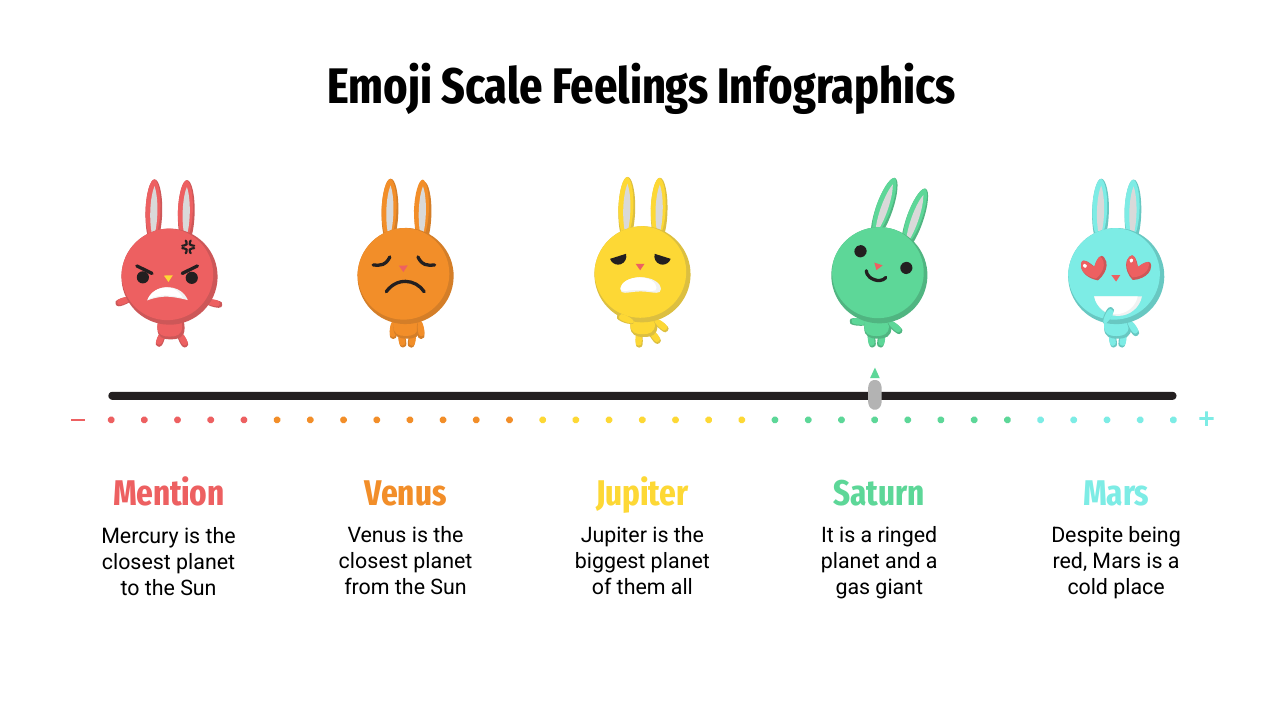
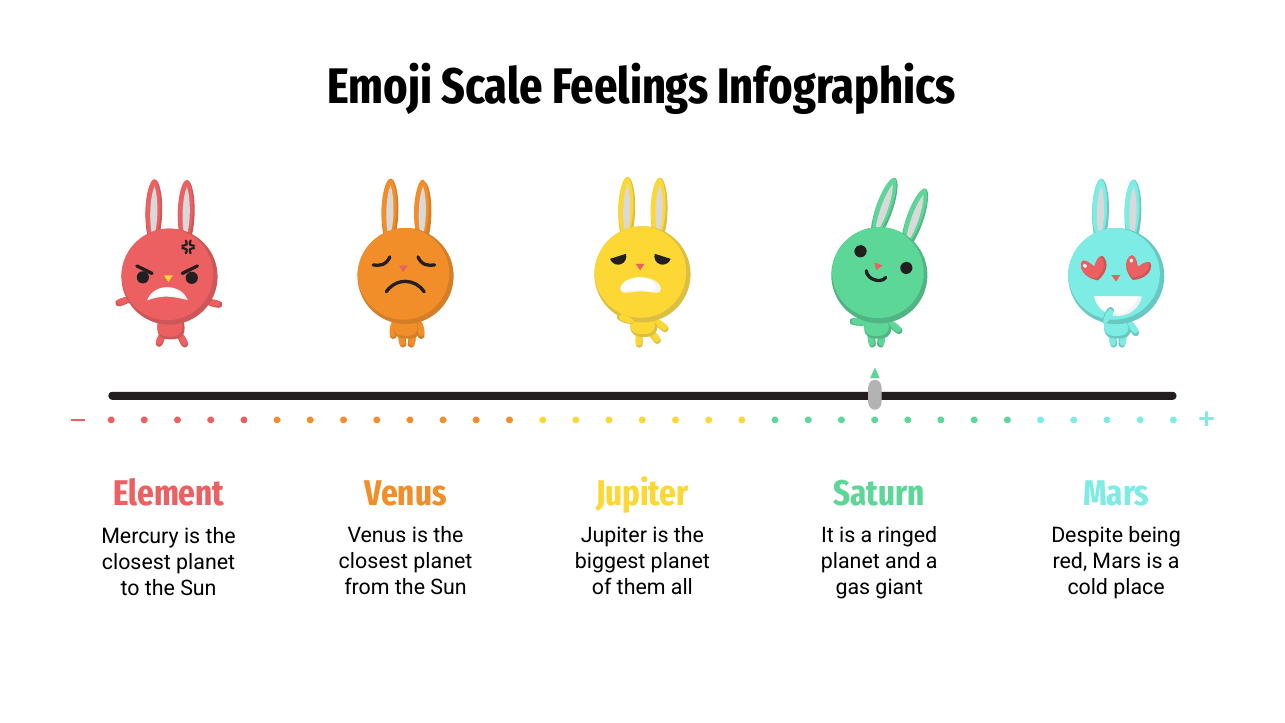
Mention: Mention -> Element
